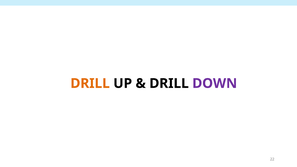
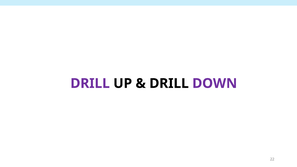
DRILL at (90, 83) colour: orange -> purple
